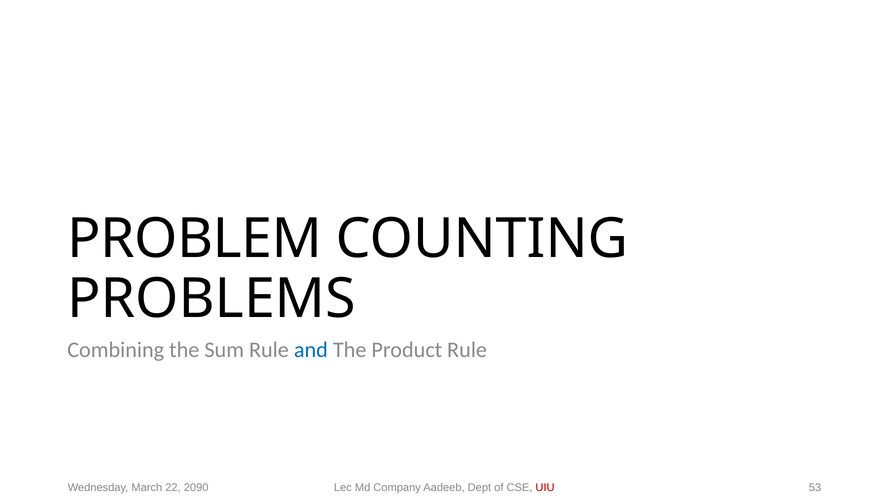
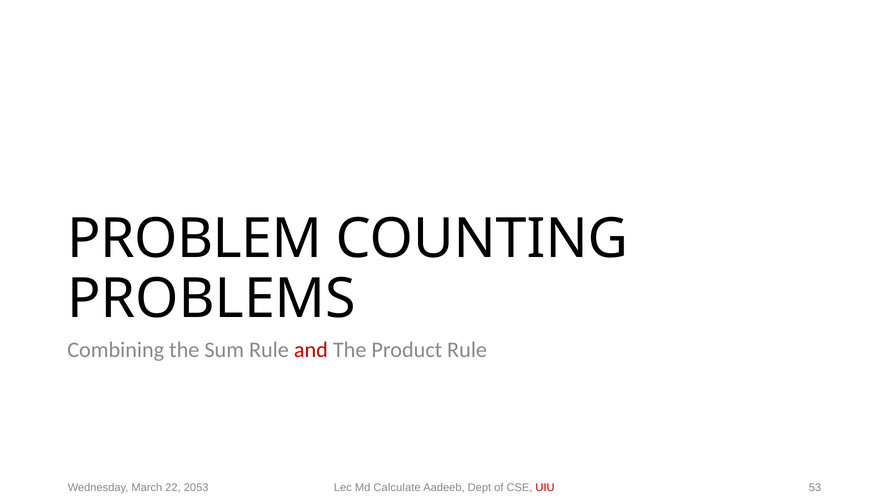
and colour: blue -> red
2090: 2090 -> 2053
Company: Company -> Calculate
